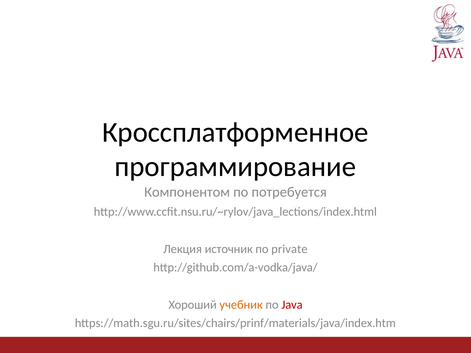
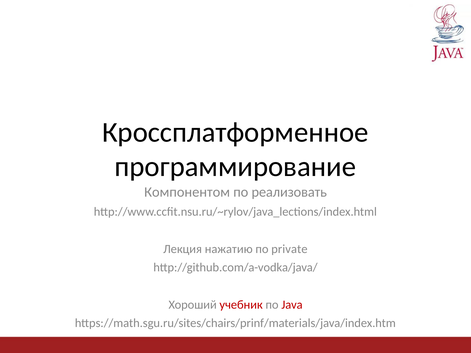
потребуется: потребуется -> реализовать
источник: источник -> нажатию
учебник colour: orange -> red
